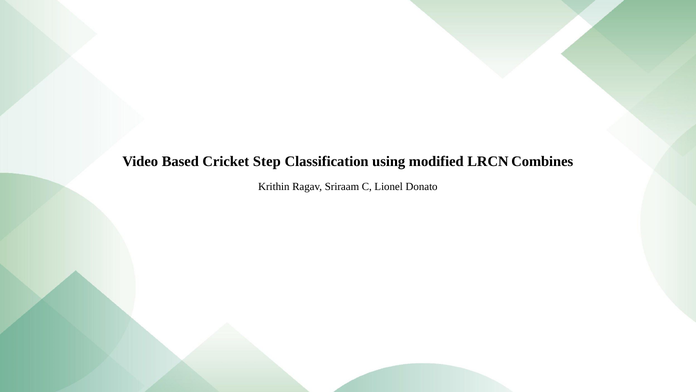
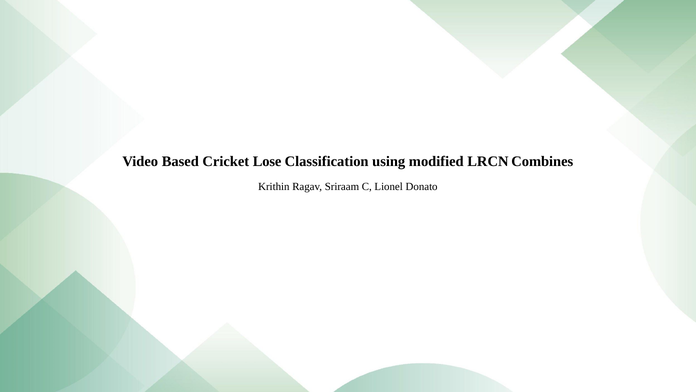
Step: Step -> Lose
